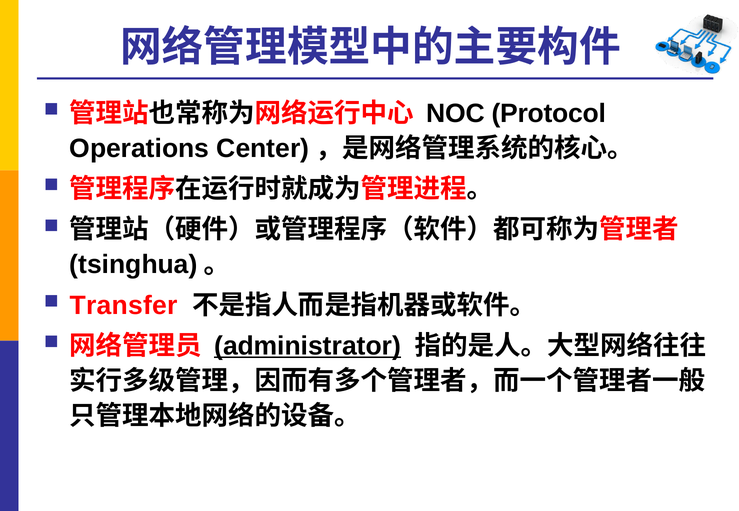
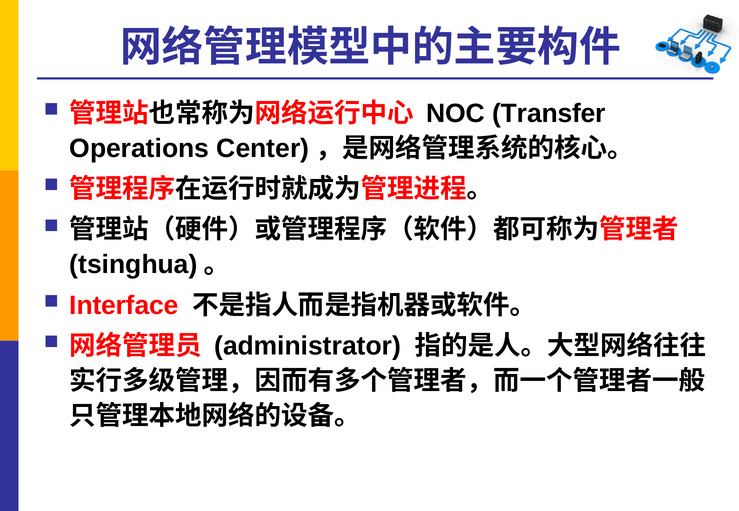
Protocol: Protocol -> Transfer
Transfer: Transfer -> Interface
administrator underline: present -> none
